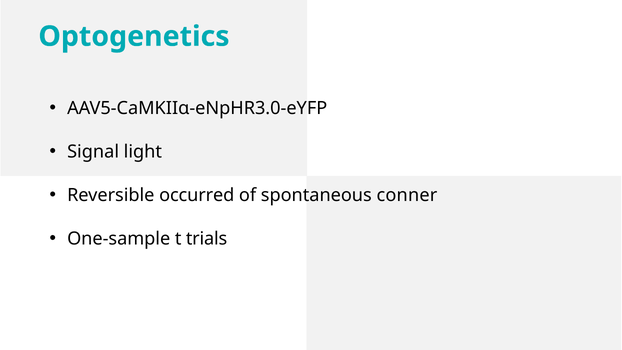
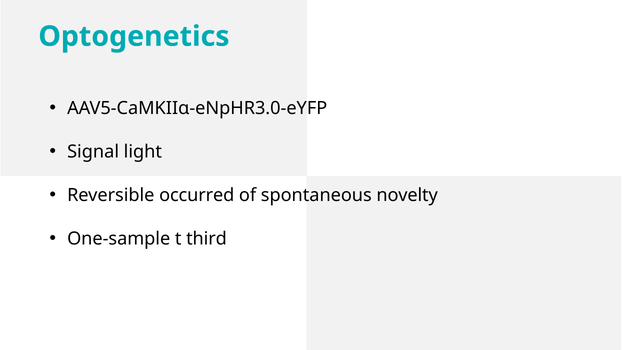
conner: conner -> novelty
trials: trials -> third
